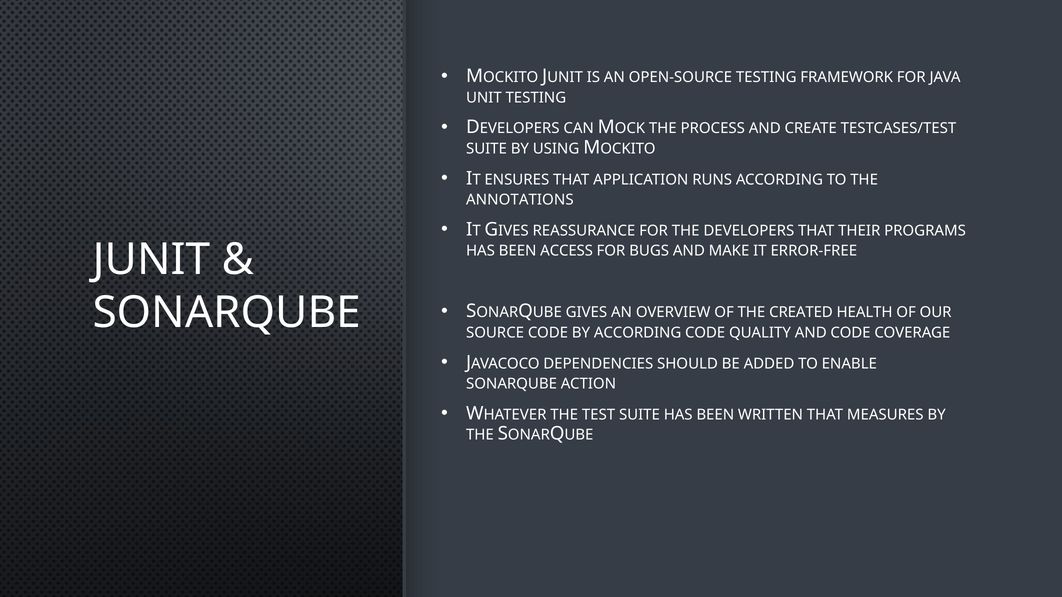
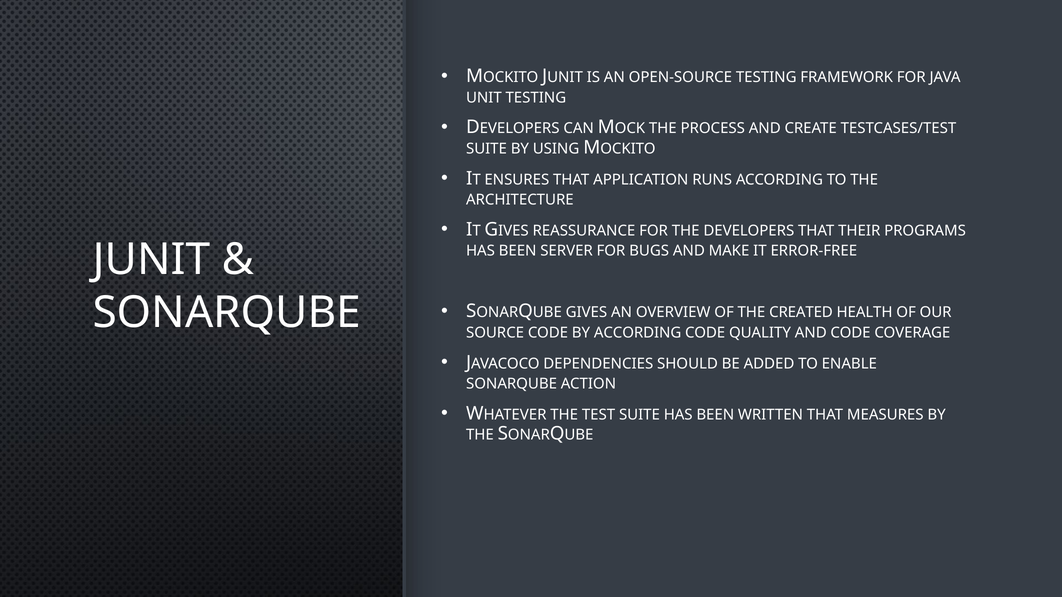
ANNOTATIONS: ANNOTATIONS -> ARCHITECTURE
ACCESS: ACCESS -> SERVER
